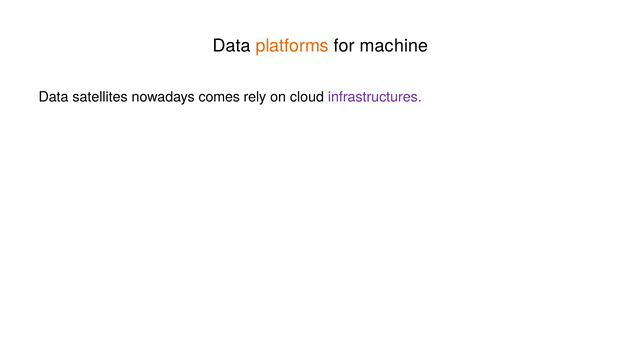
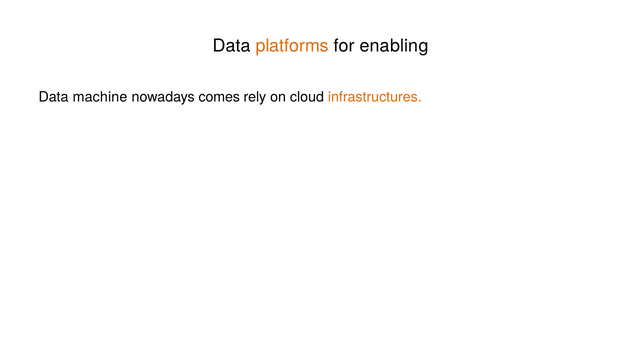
machine: machine -> enabling
satellites: satellites -> machine
infrastructures colour: purple -> orange
